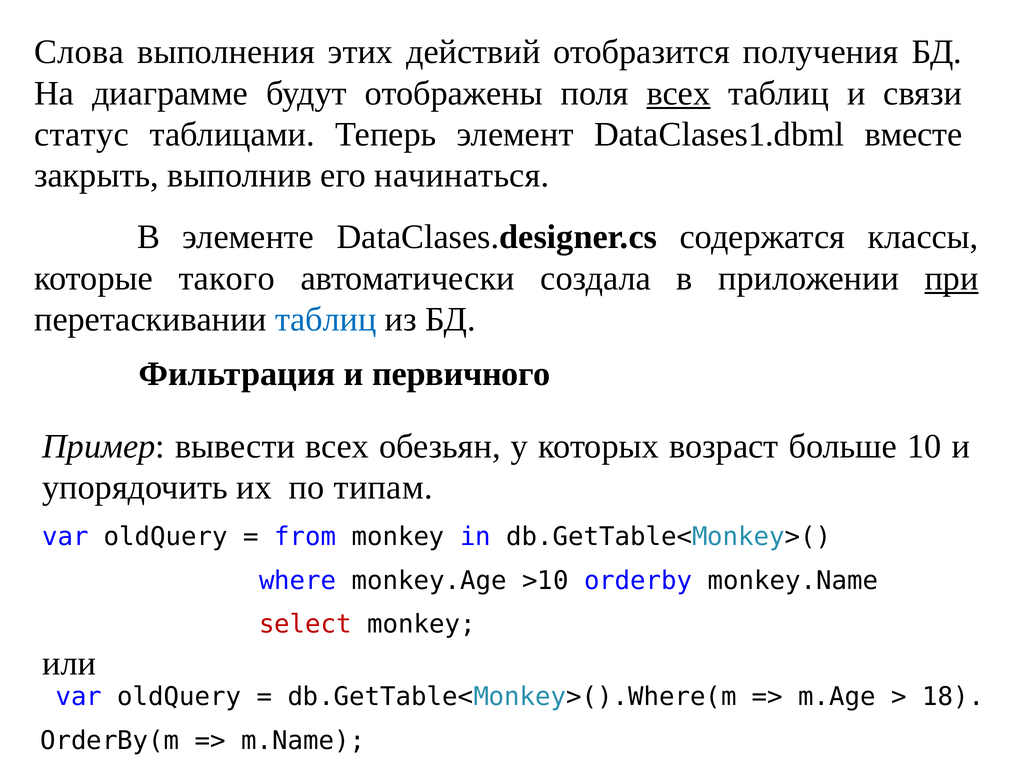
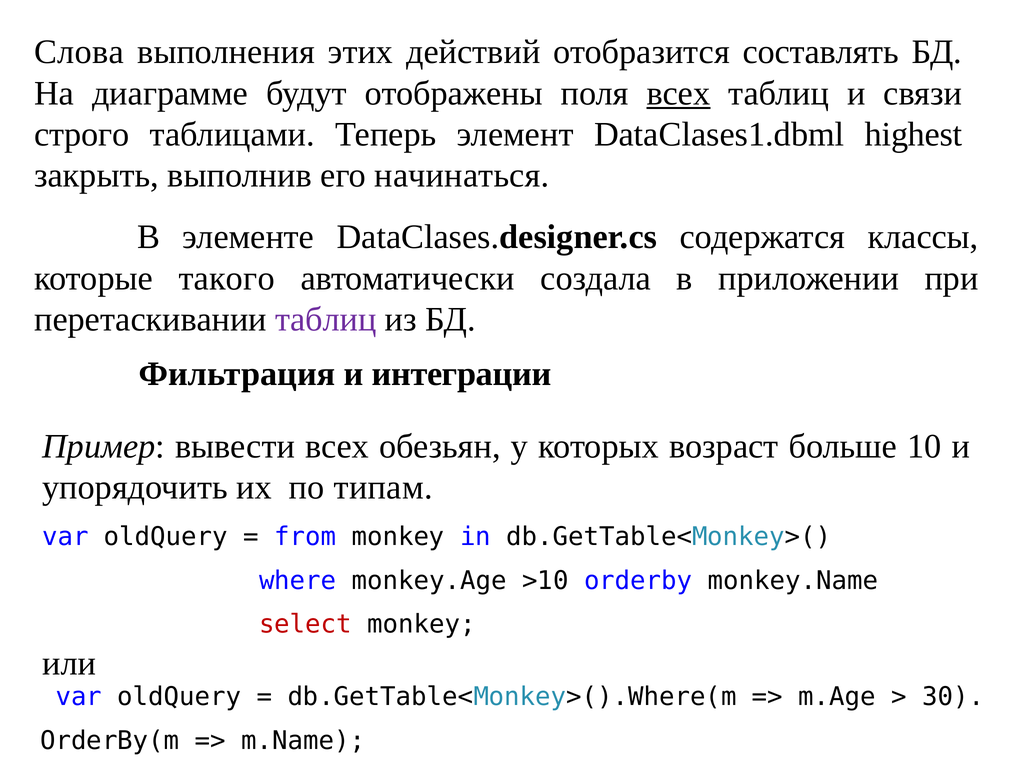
получения: получения -> составлять
статус: статус -> строго
вместе: вместе -> highest
при underline: present -> none
таблиц at (326, 319) colour: blue -> purple
первичного: первичного -> интеграции
18: 18 -> 30
